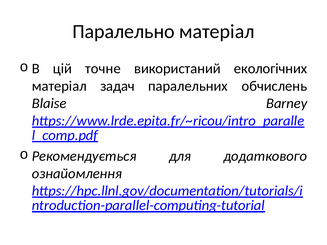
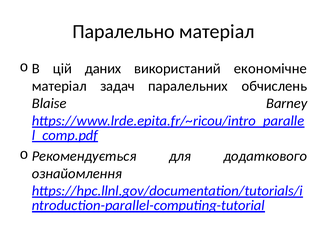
точне: точне -> даних
екологічних: екологічних -> економічне
